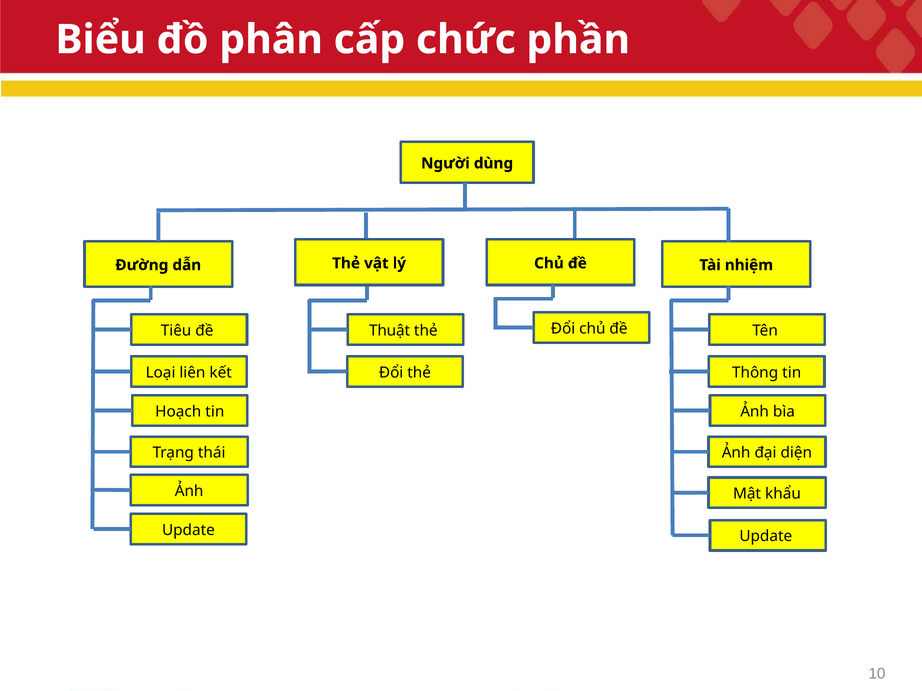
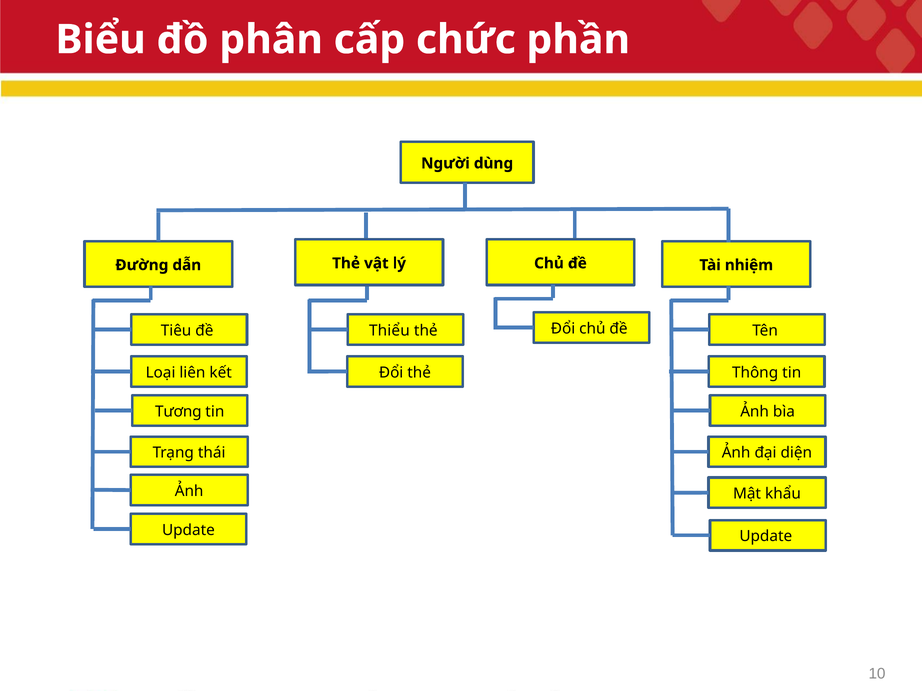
Thuật: Thuật -> Thiểu
Hoạch: Hoạch -> Tương
